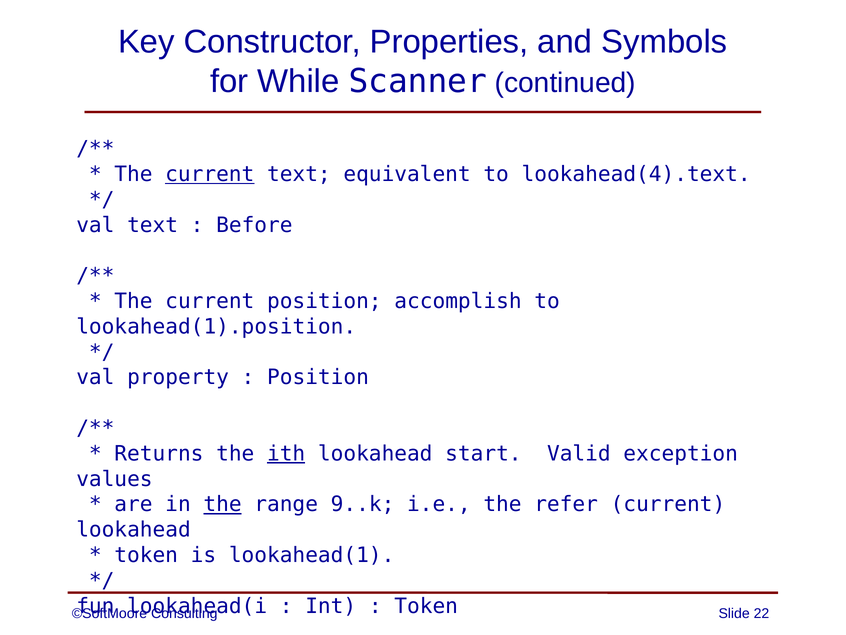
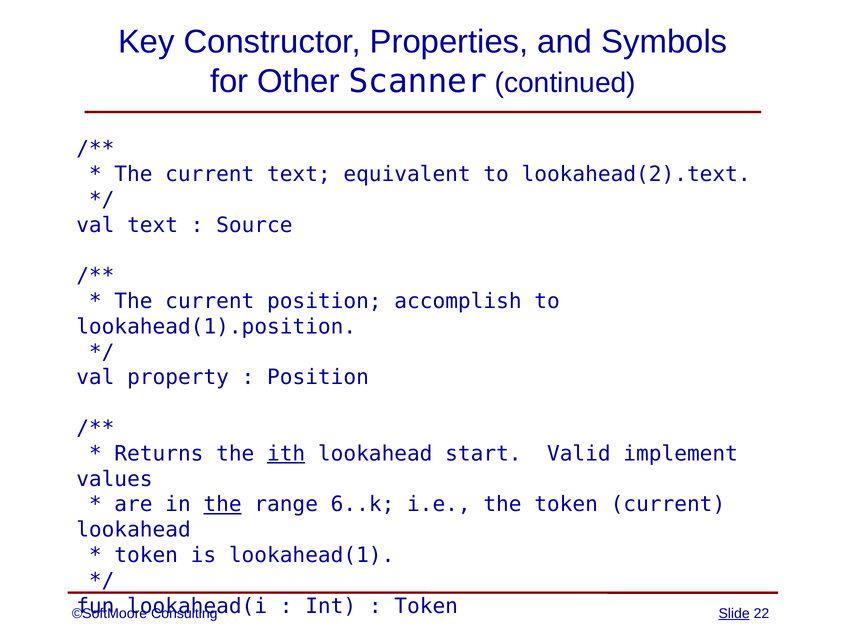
While: While -> Other
current at (210, 174) underline: present -> none
lookahead(4).text: lookahead(4).text -> lookahead(2).text
Before: Before -> Source
exception: exception -> implement
9..k: 9..k -> 6..k
the refer: refer -> token
Slide underline: none -> present
